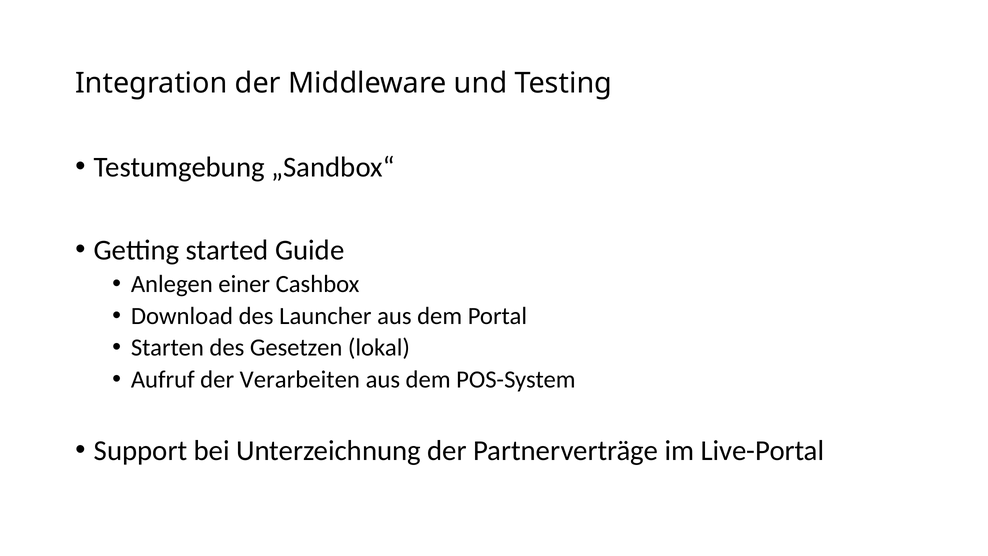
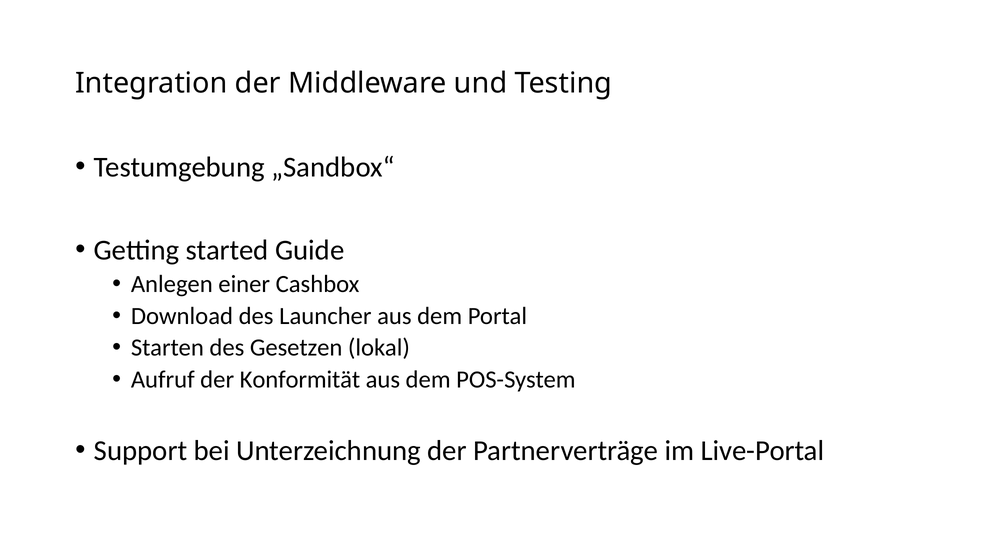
Verarbeiten: Verarbeiten -> Konformität
